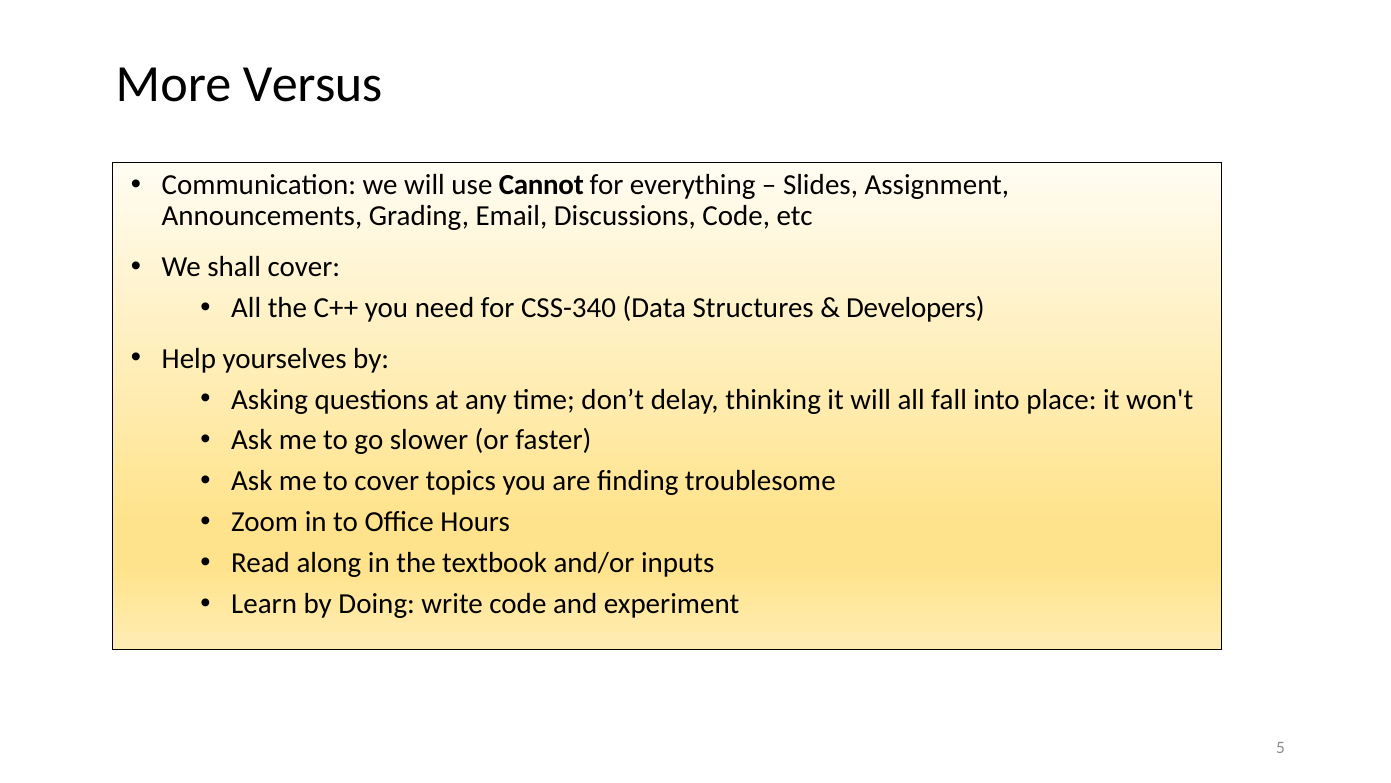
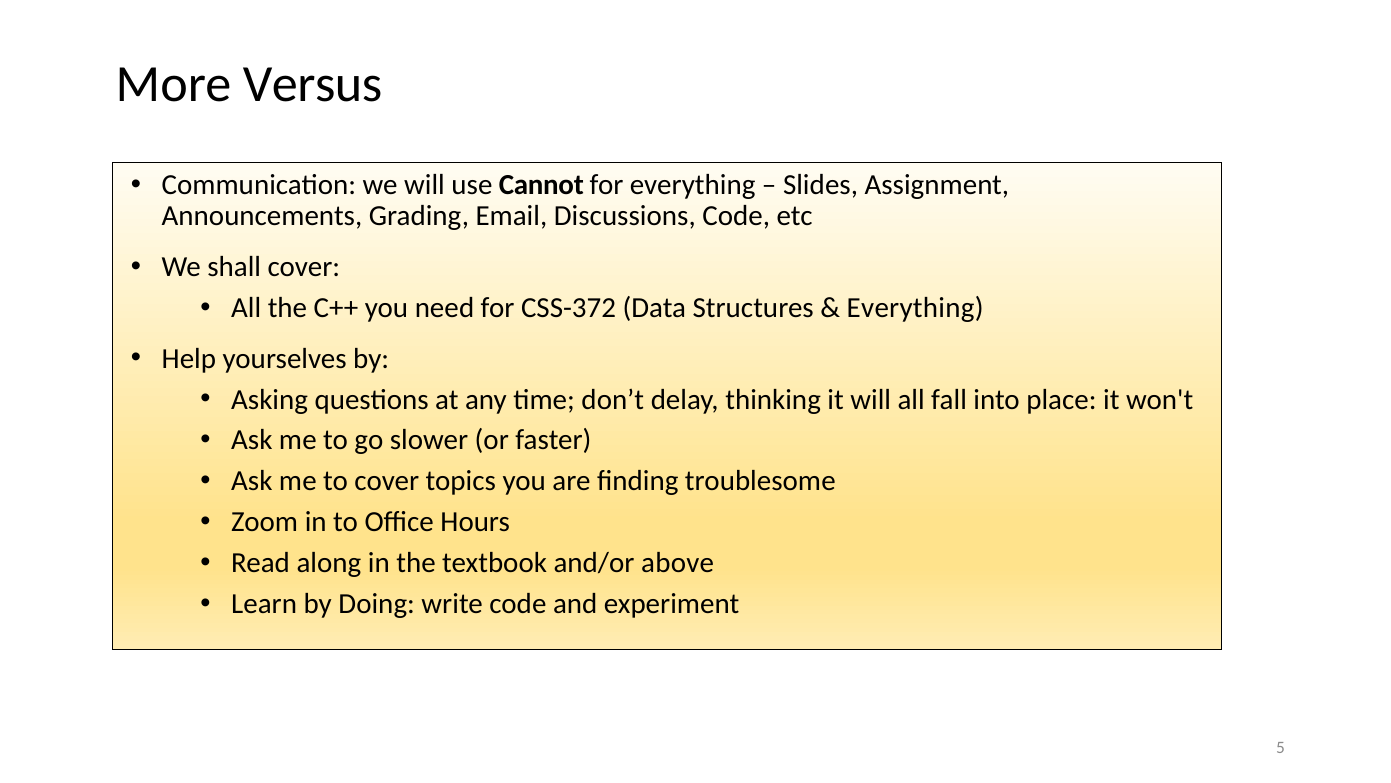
CSS-340: CSS-340 -> CSS-372
Developers at (915, 308): Developers -> Everything
inputs: inputs -> above
